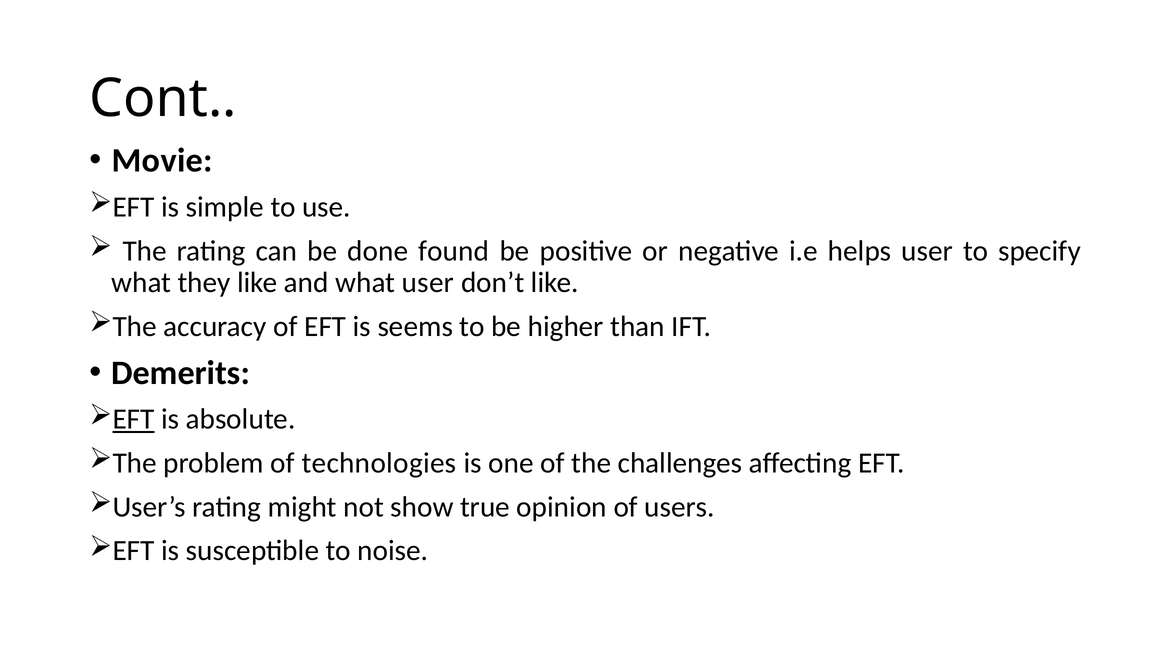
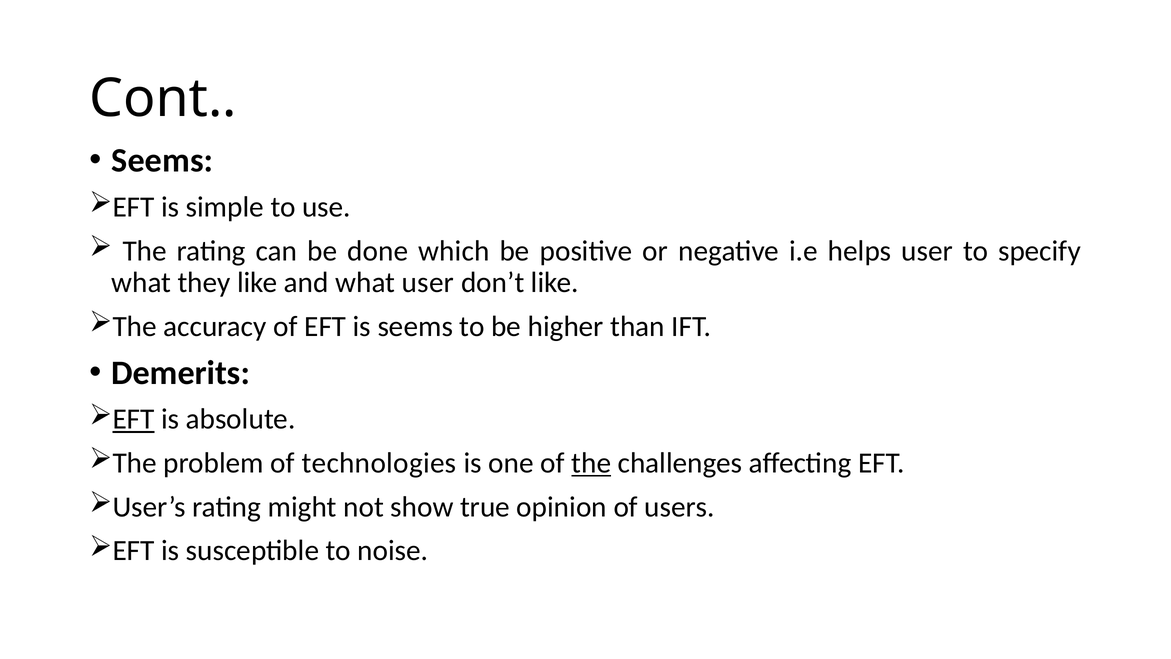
Movie at (162, 160): Movie -> Seems
found: found -> which
the at (591, 463) underline: none -> present
